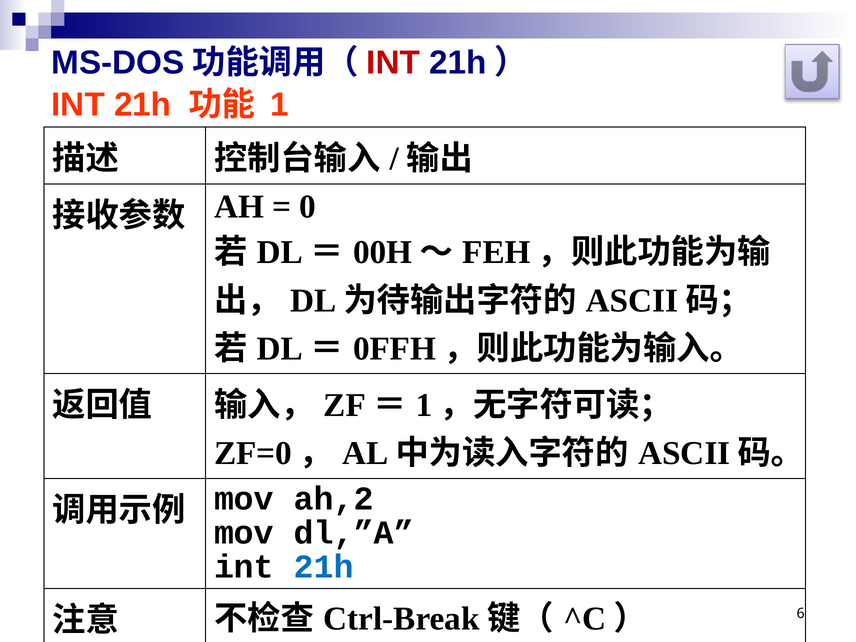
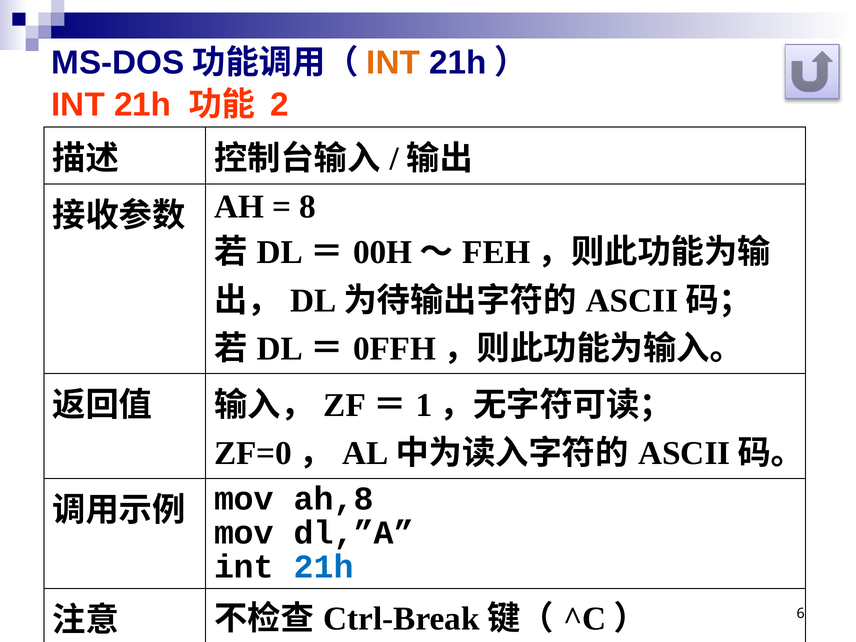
INT at (393, 63) colour: red -> orange
1 at (280, 105): 1 -> 2
0: 0 -> 8
ah,2: ah,2 -> ah,8
